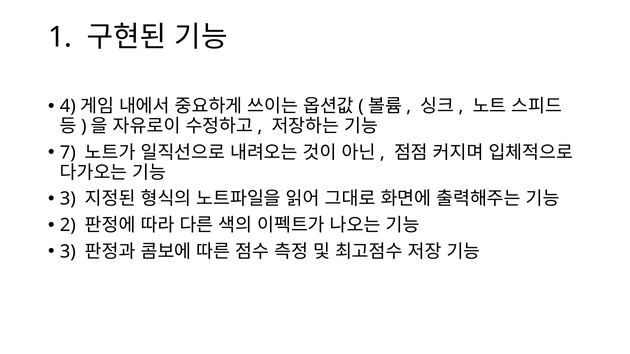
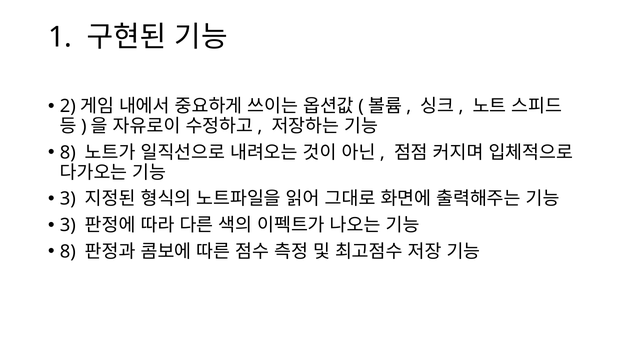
4: 4 -> 2
7 at (68, 153): 7 -> 8
2 at (68, 225): 2 -> 3
3 at (68, 252): 3 -> 8
